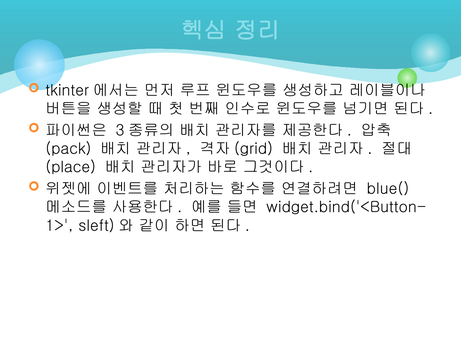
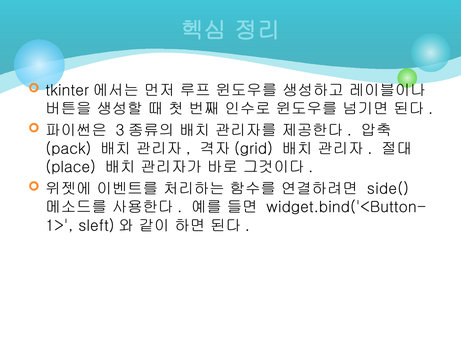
blue(: blue( -> side(
